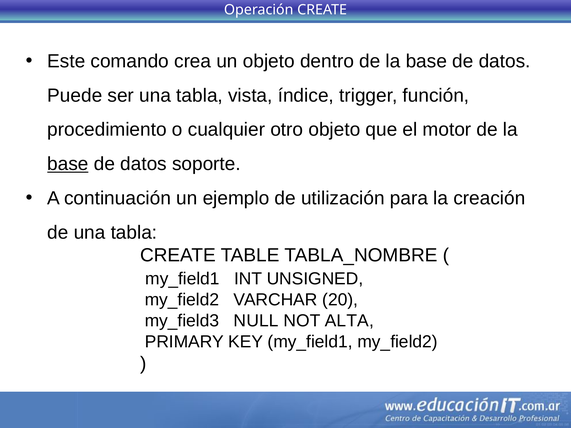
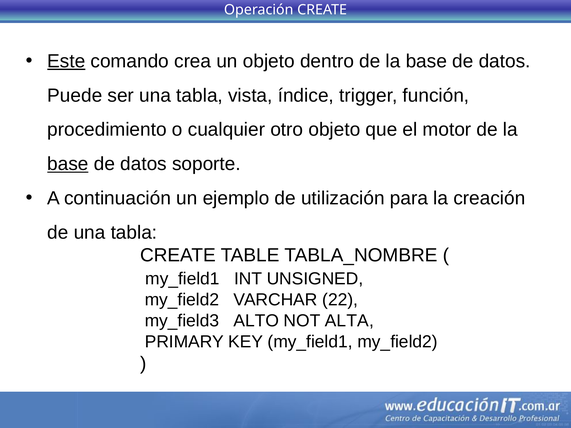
Este underline: none -> present
20: 20 -> 22
NULL: NULL -> ALTO
